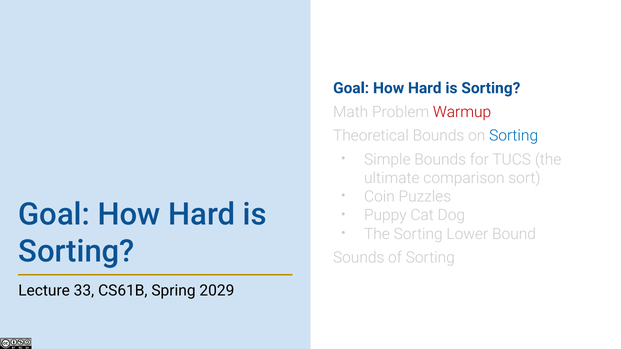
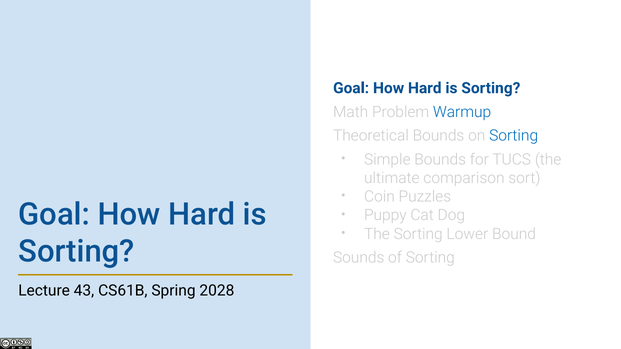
Warmup colour: red -> blue
33: 33 -> 43
2029: 2029 -> 2028
